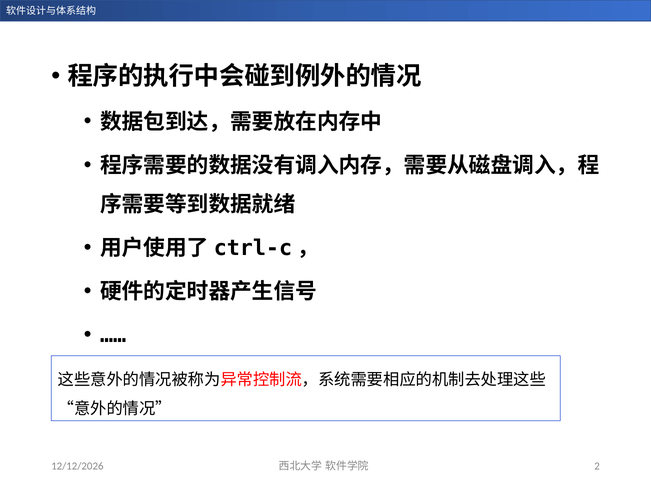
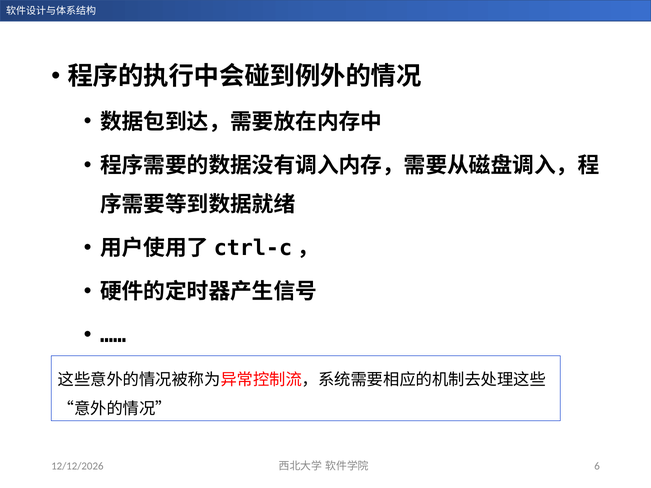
2: 2 -> 6
